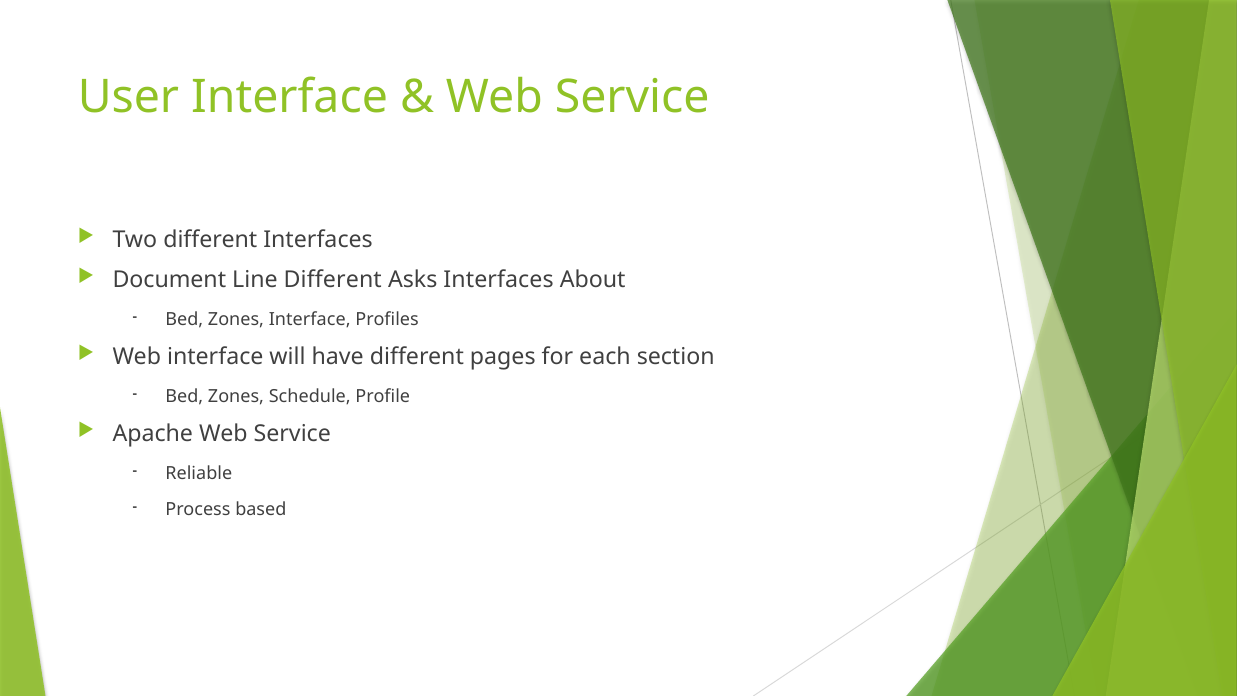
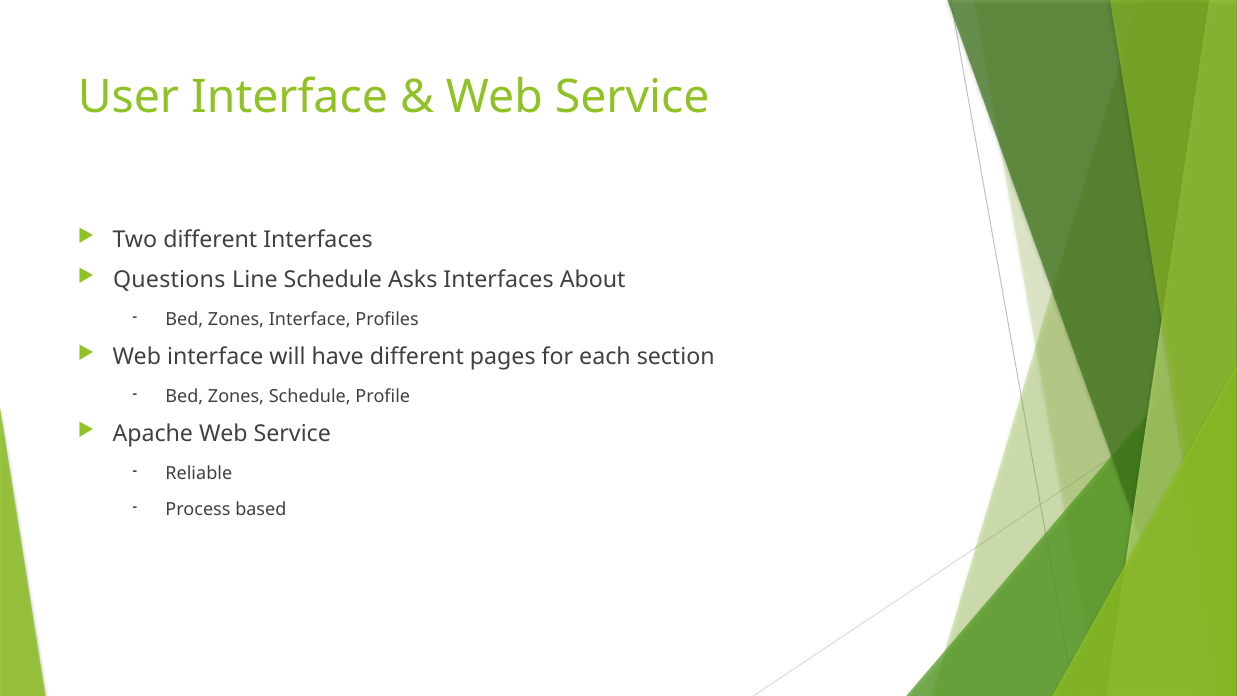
Document: Document -> Questions
Line Different: Different -> Schedule
